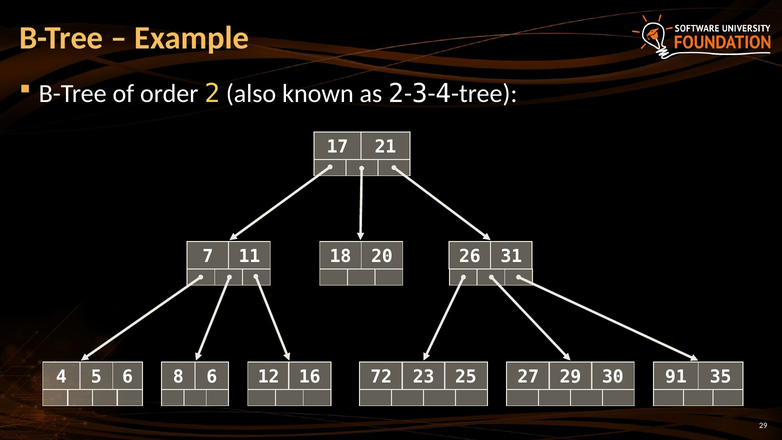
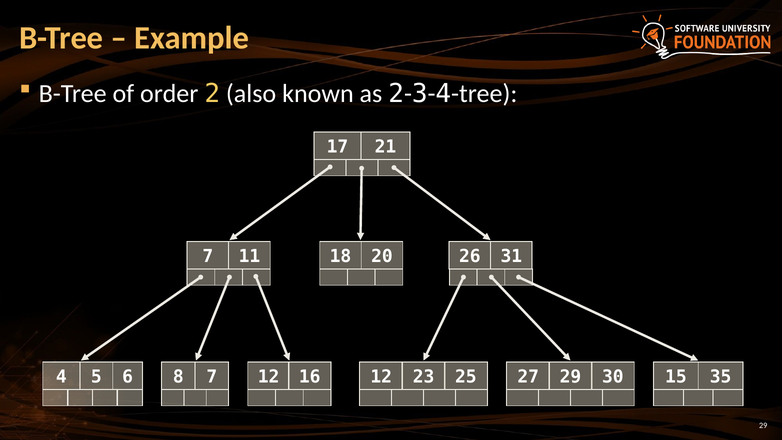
8 6: 6 -> 7
16 72: 72 -> 12
91: 91 -> 15
